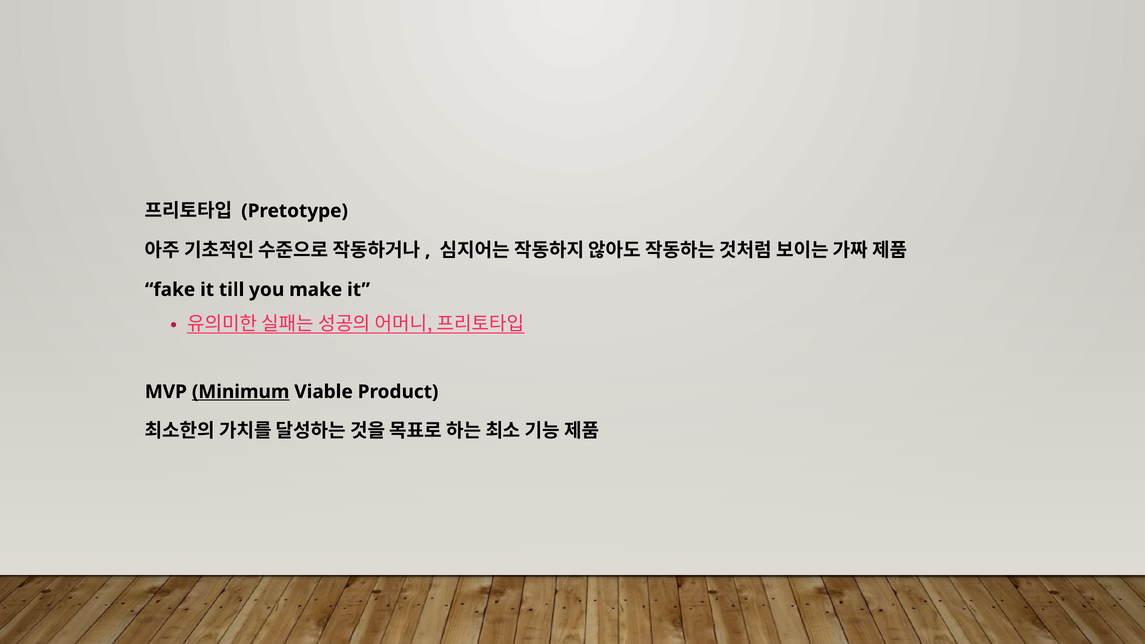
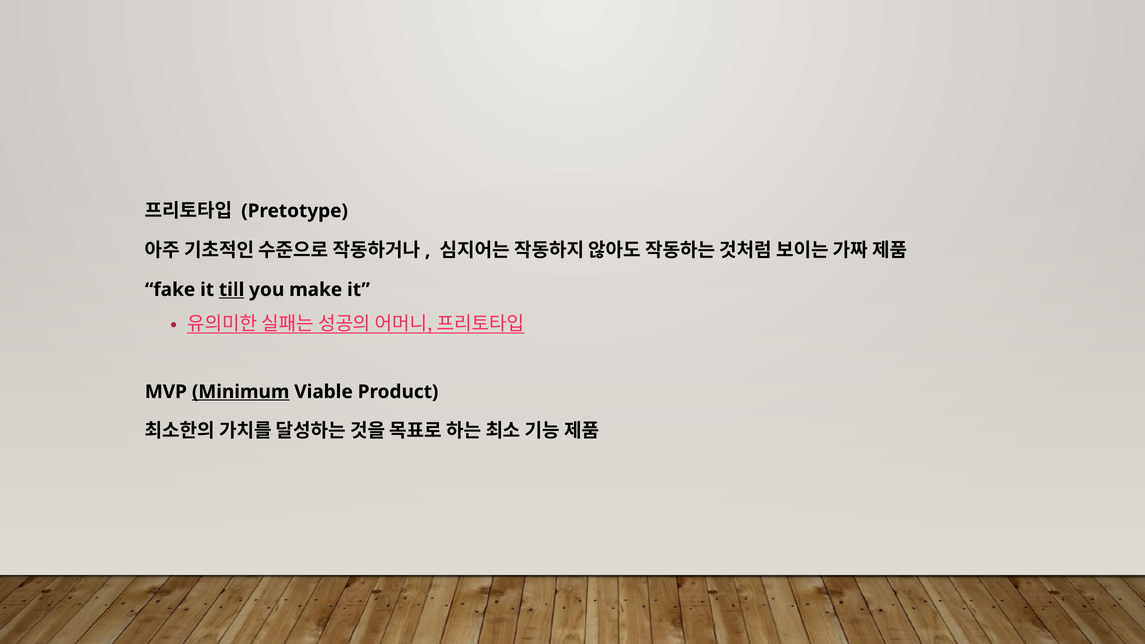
till underline: none -> present
